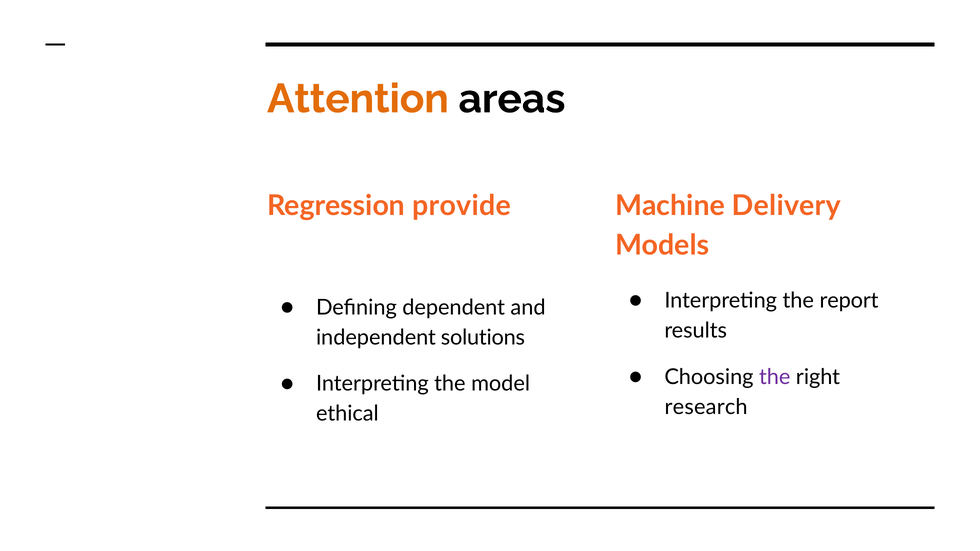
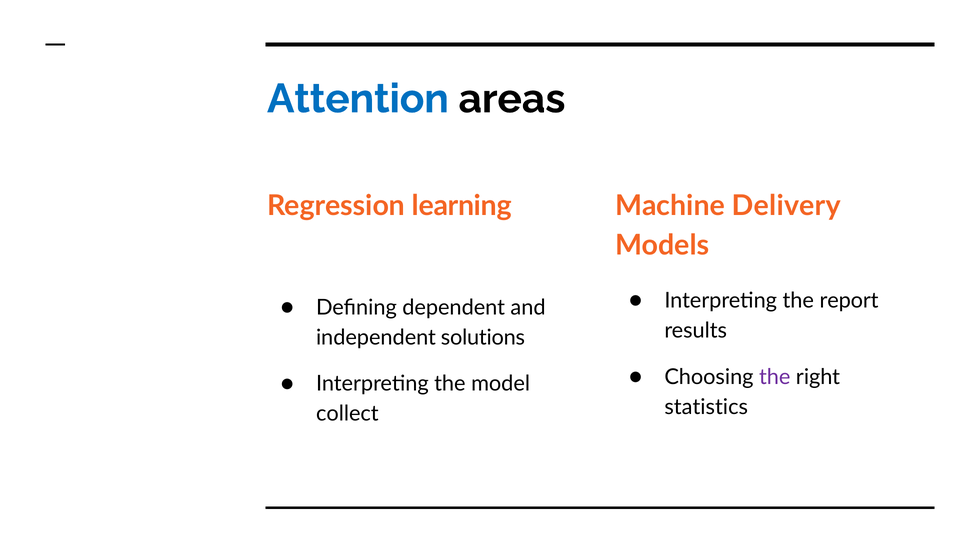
Attention colour: orange -> blue
provide: provide -> learning
research: research -> statistics
ethical: ethical -> collect
